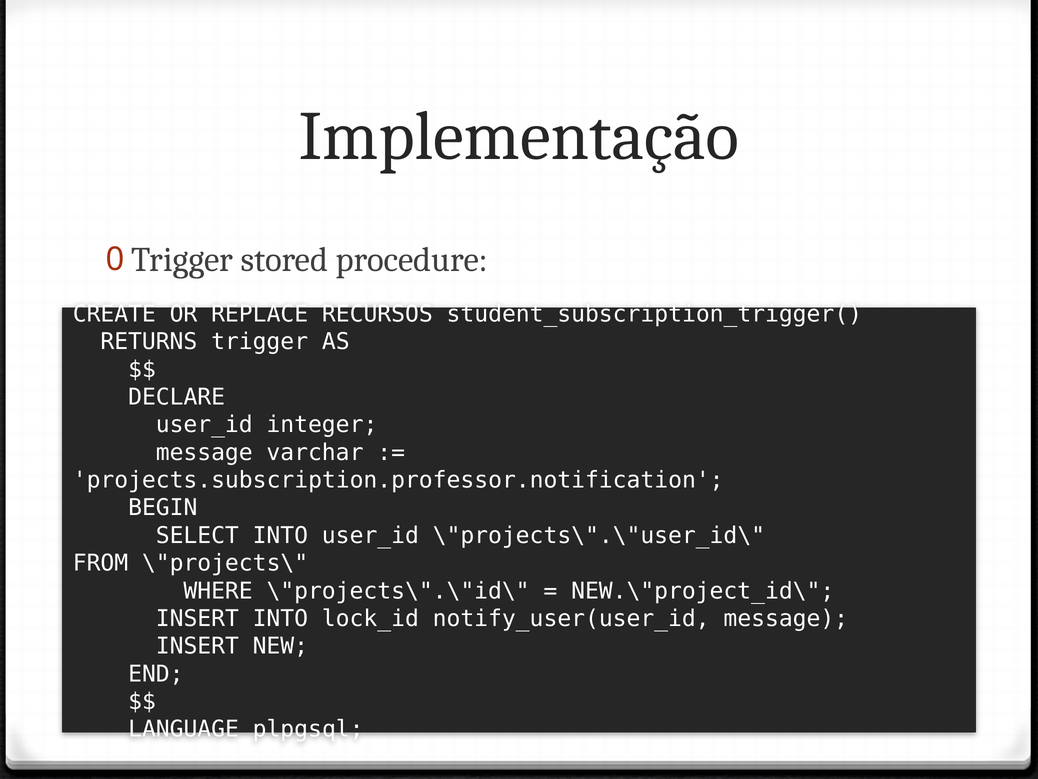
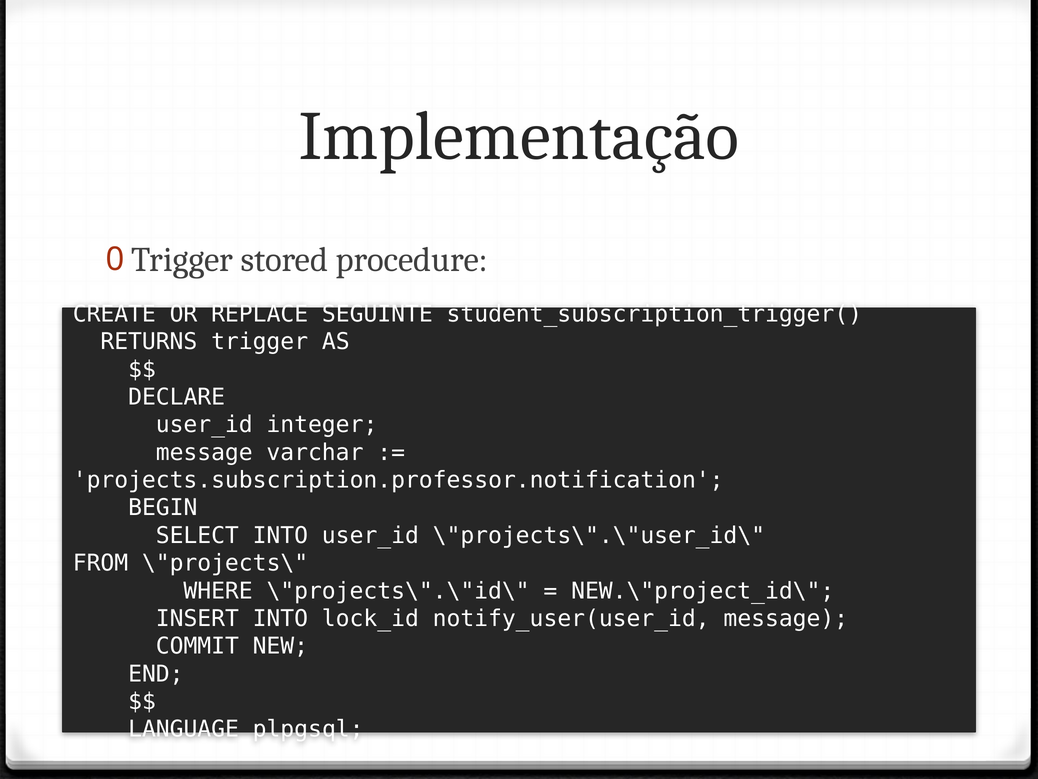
RECURSOS: RECURSOS -> SEGUINTE
INSERT at (197, 646): INSERT -> COMMIT
